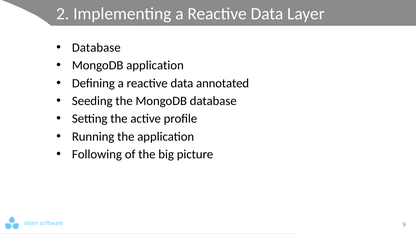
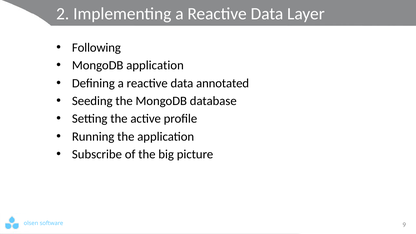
Database at (96, 48): Database -> Following
Following: Following -> Subscribe
